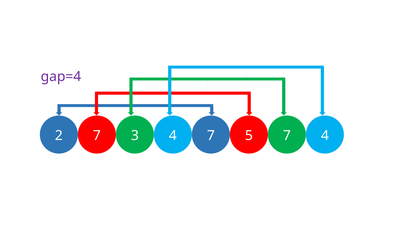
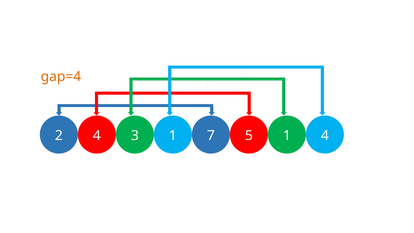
gap=4 colour: purple -> orange
2 7: 7 -> 4
3 4: 4 -> 1
5 7: 7 -> 1
